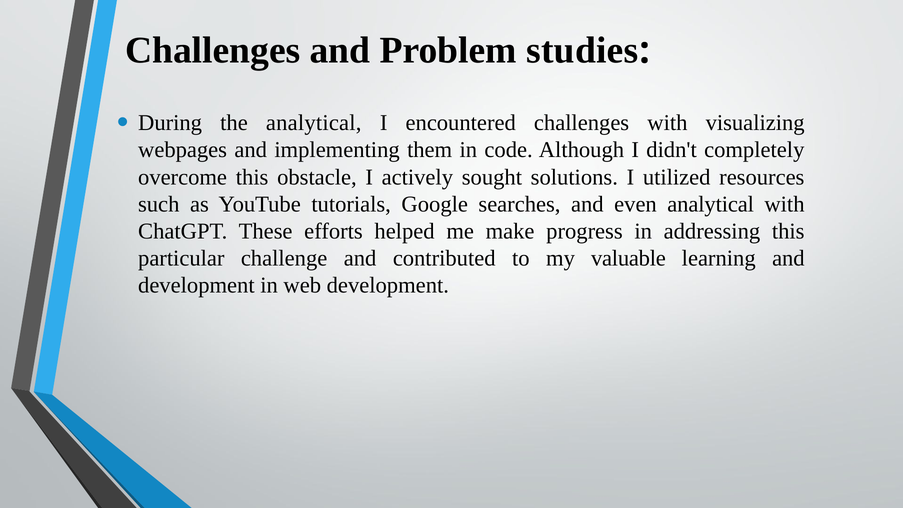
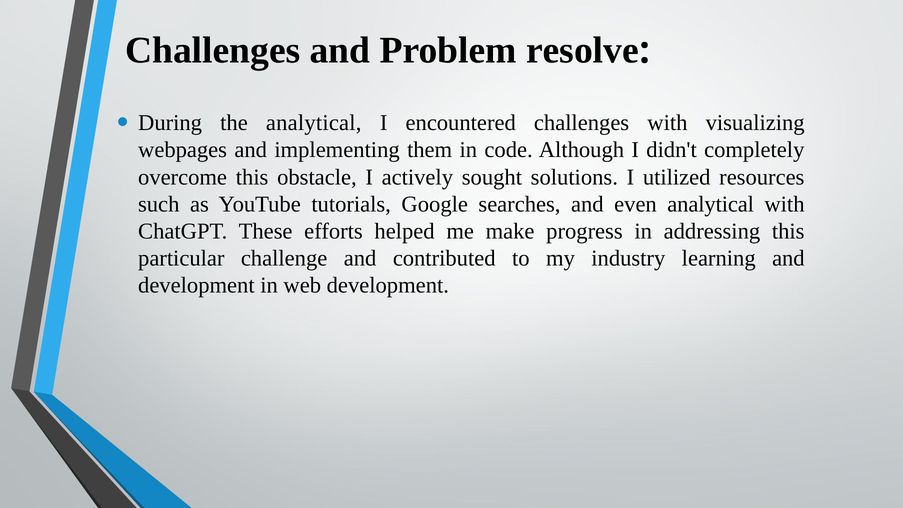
studies: studies -> resolve
valuable: valuable -> industry
